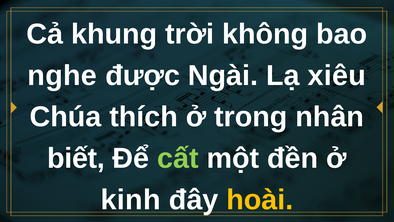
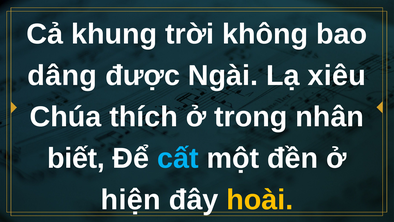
nghe: nghe -> dâng
cất colour: light green -> light blue
kinh: kinh -> hiện
